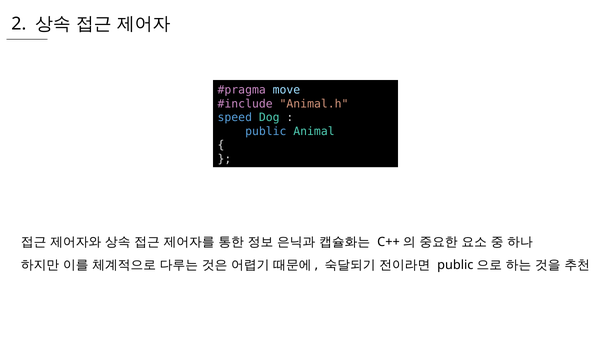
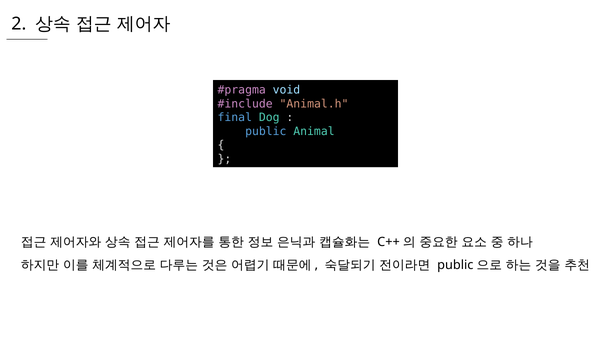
move: move -> void
speed: speed -> final
